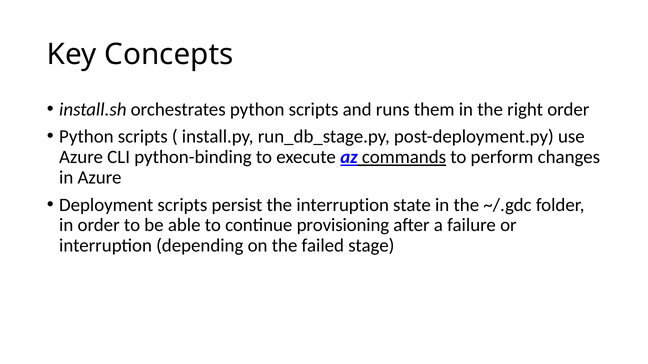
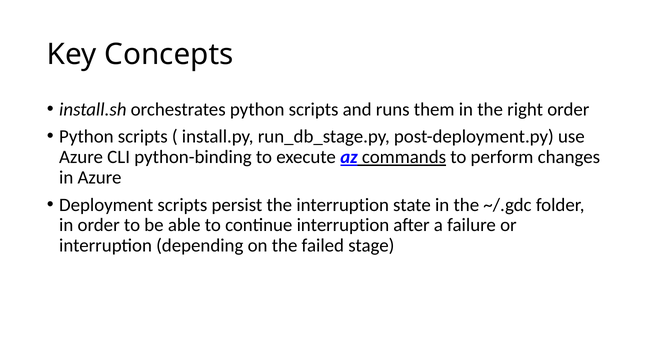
continue provisioning: provisioning -> interruption
